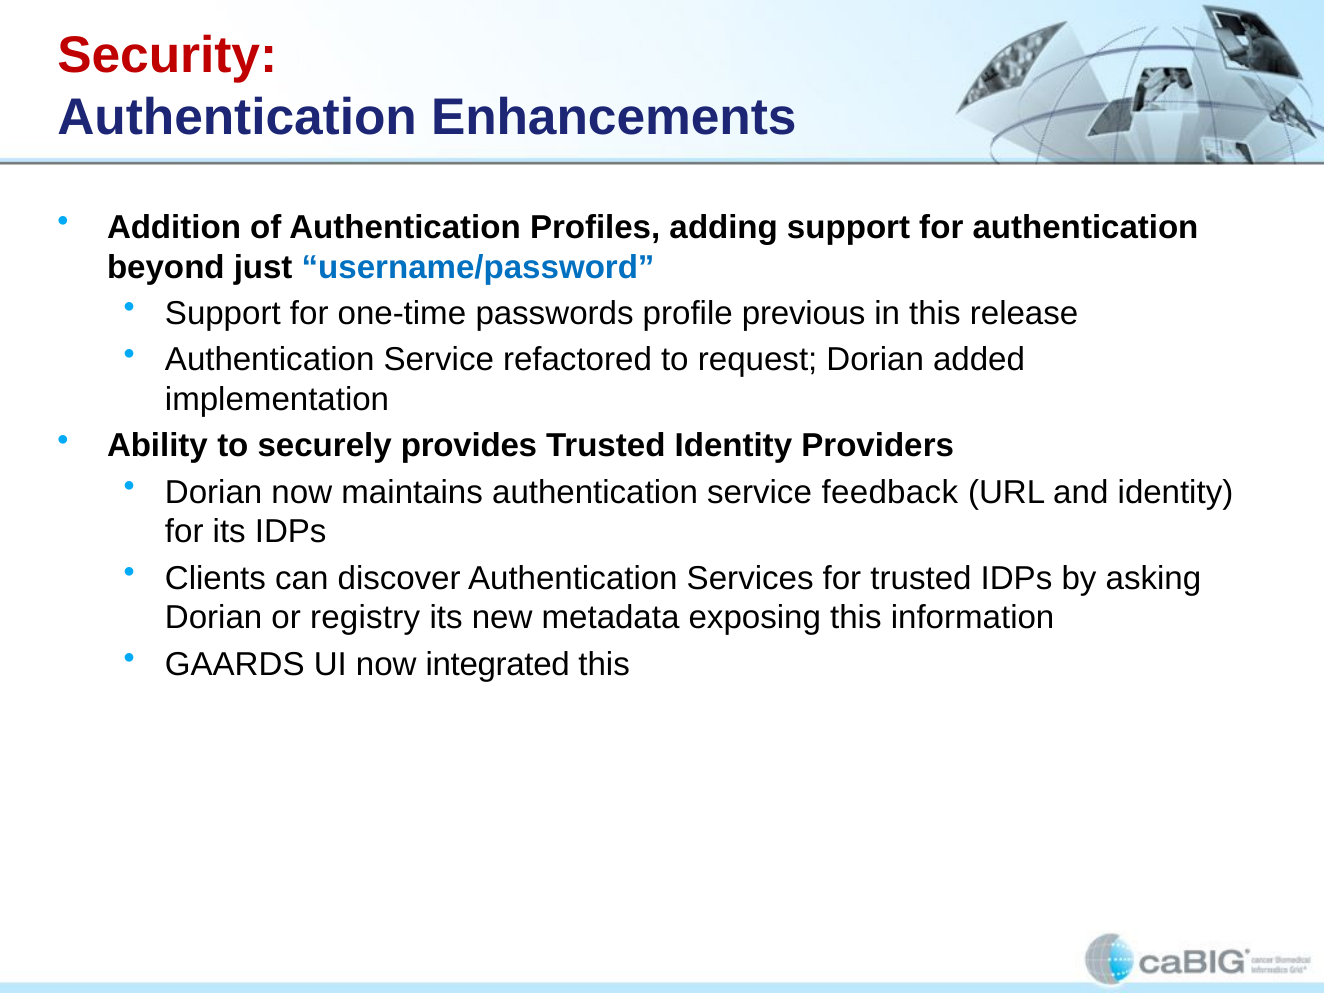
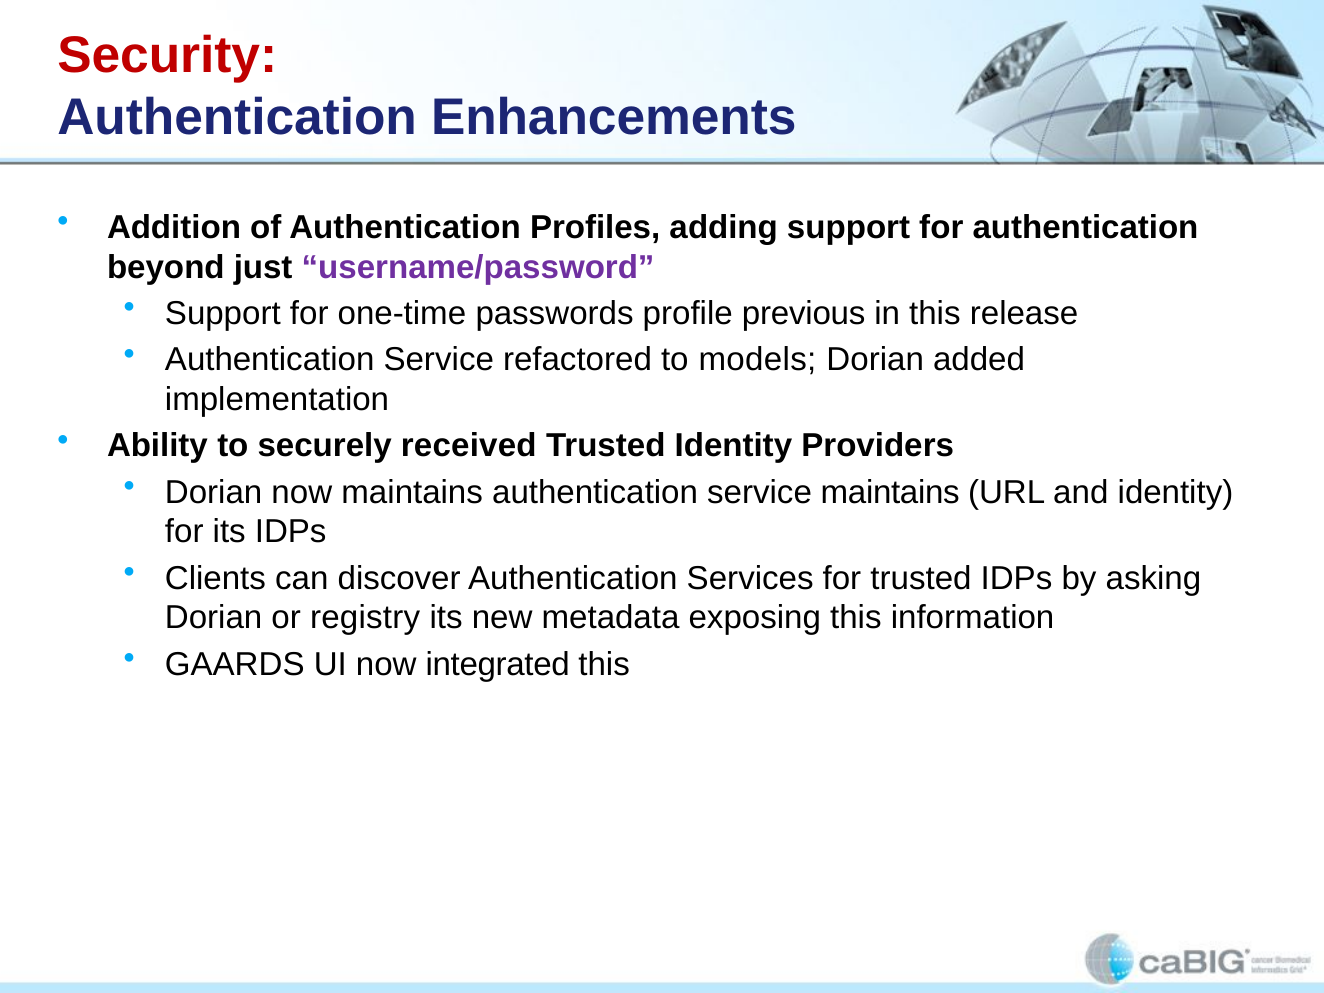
username/password colour: blue -> purple
request: request -> models
provides: provides -> received
service feedback: feedback -> maintains
